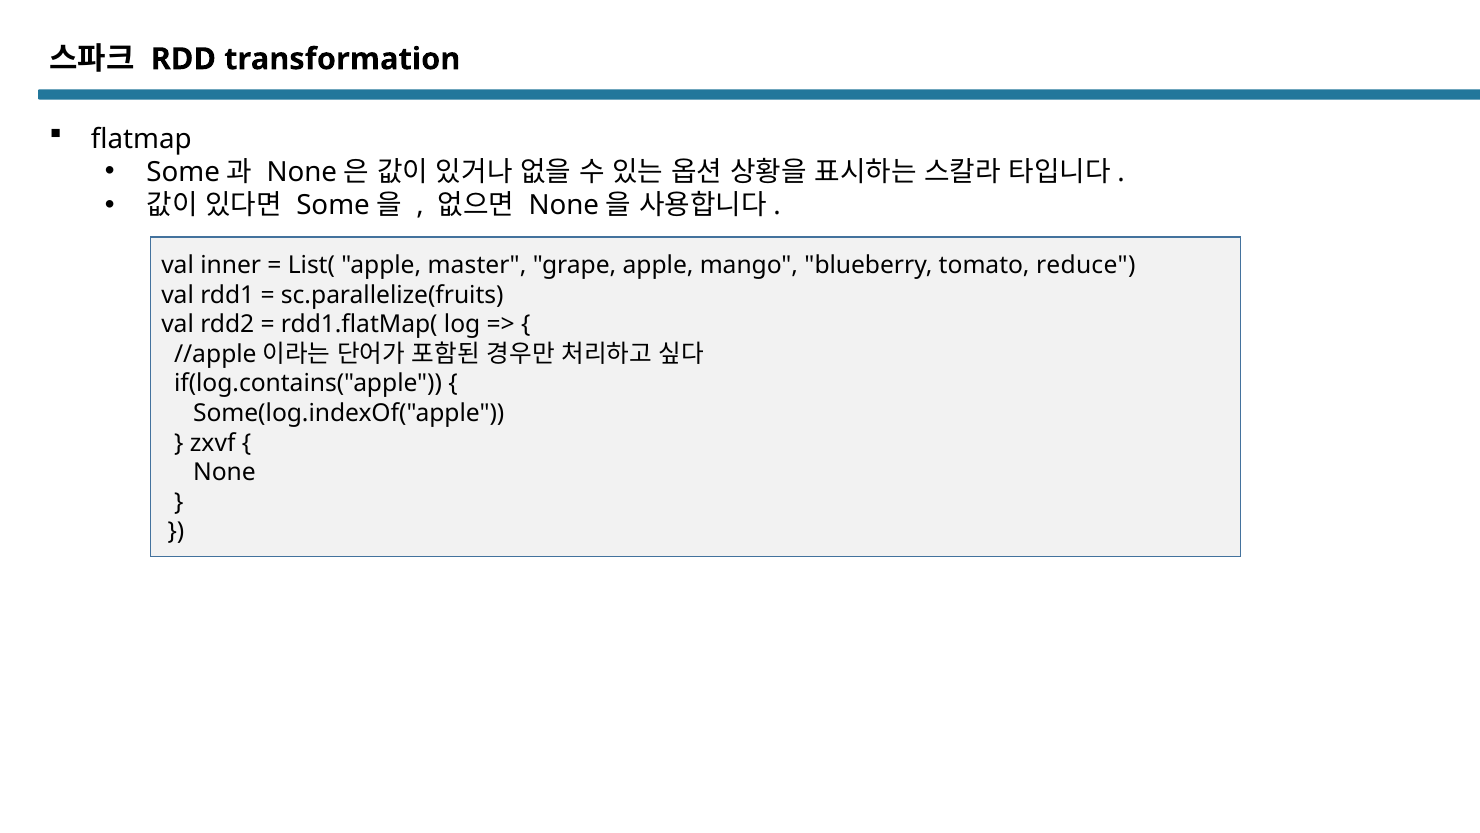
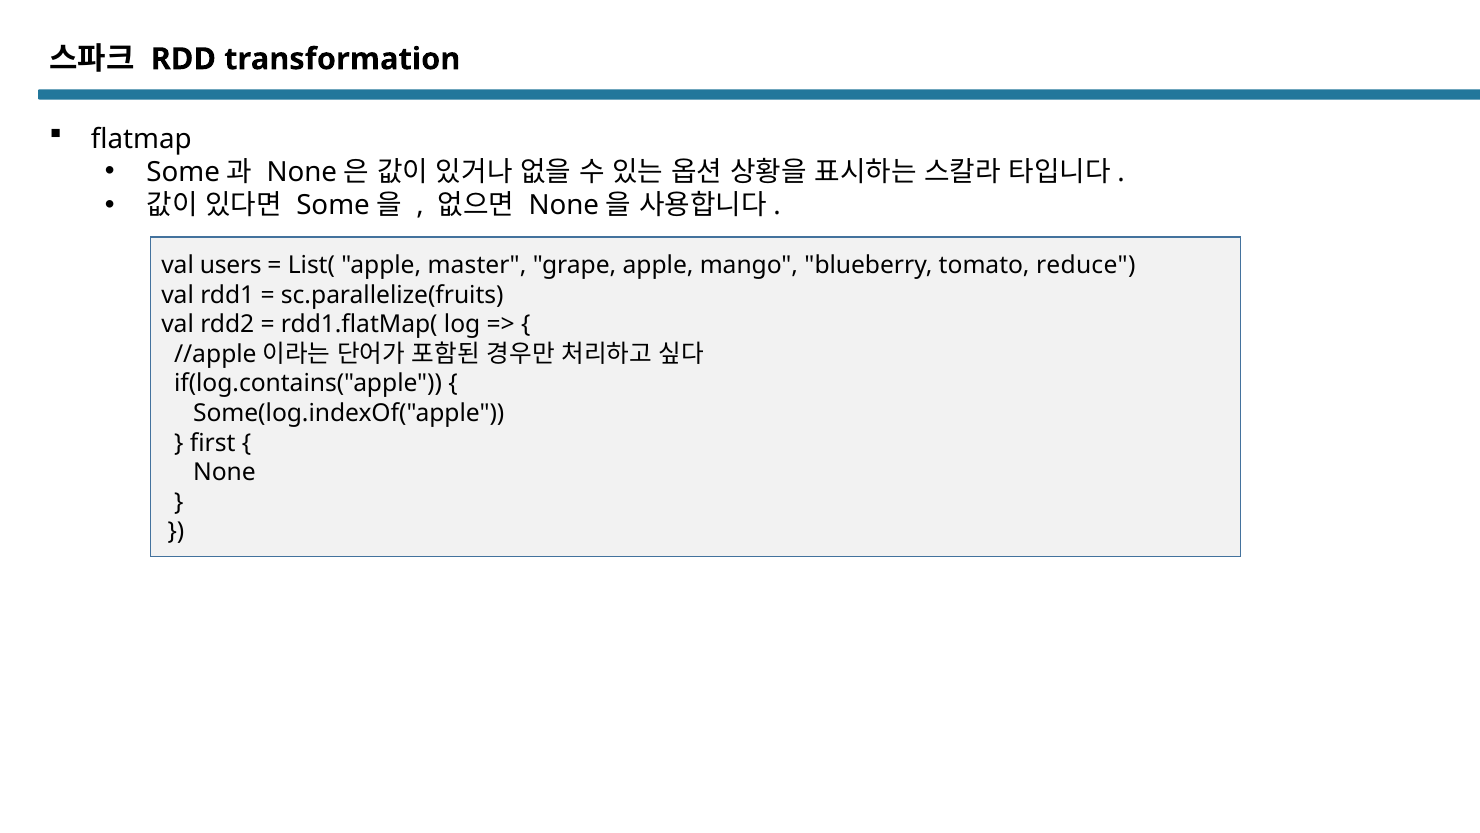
inner: inner -> users
zxvf: zxvf -> first
